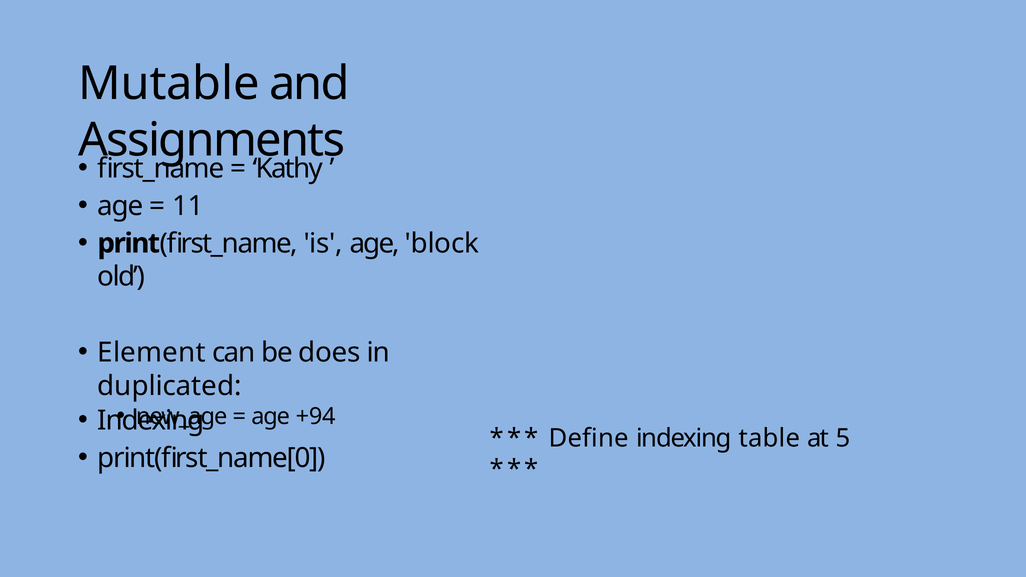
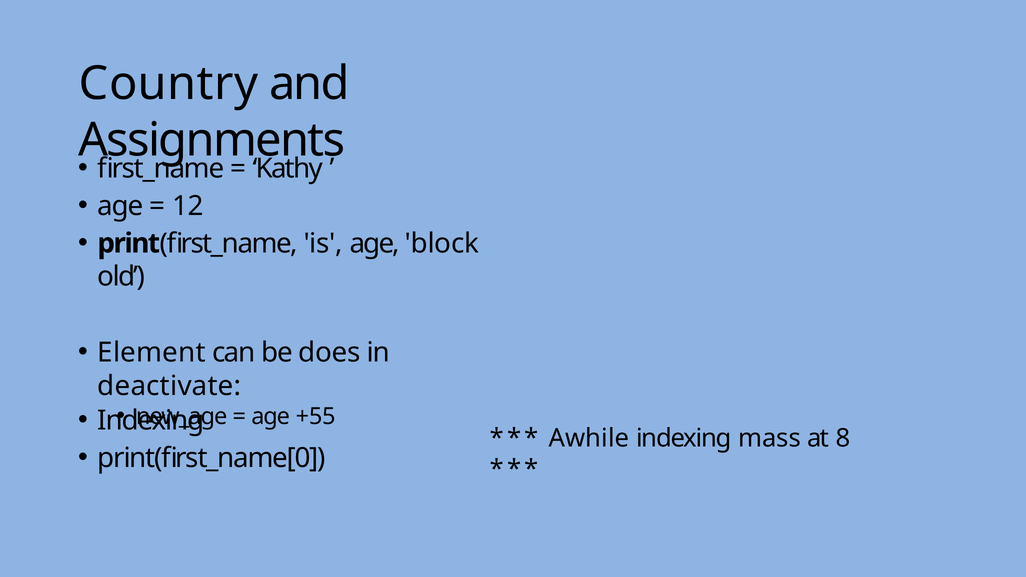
Mutable: Mutable -> Country
11: 11 -> 12
duplicated: duplicated -> deactivate
+94: +94 -> +55
Define: Define -> Awhile
table: table -> mass
5: 5 -> 8
